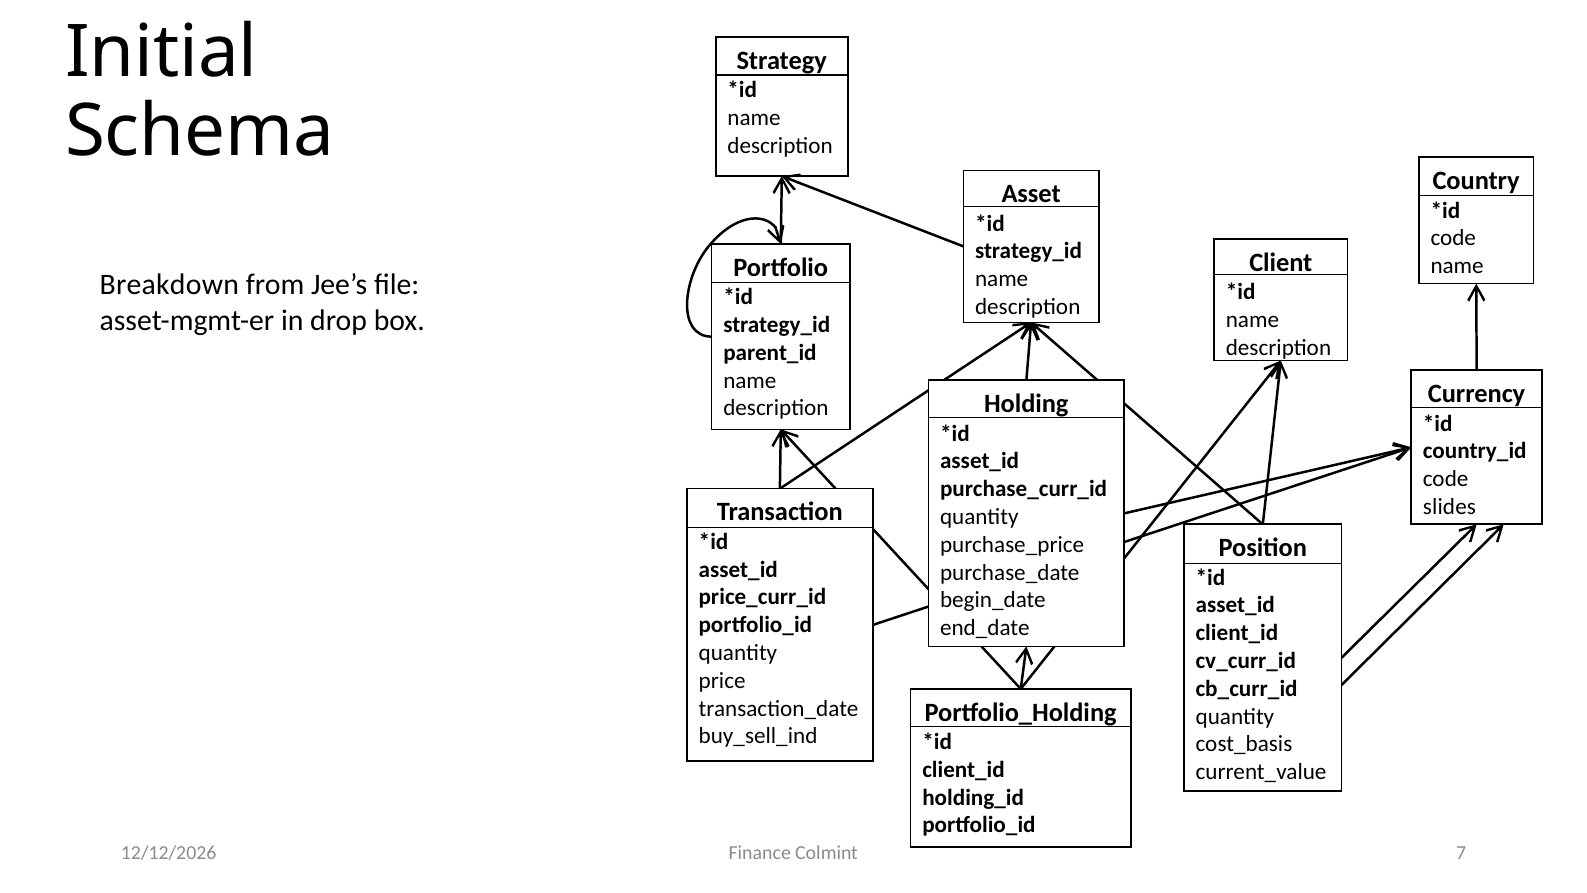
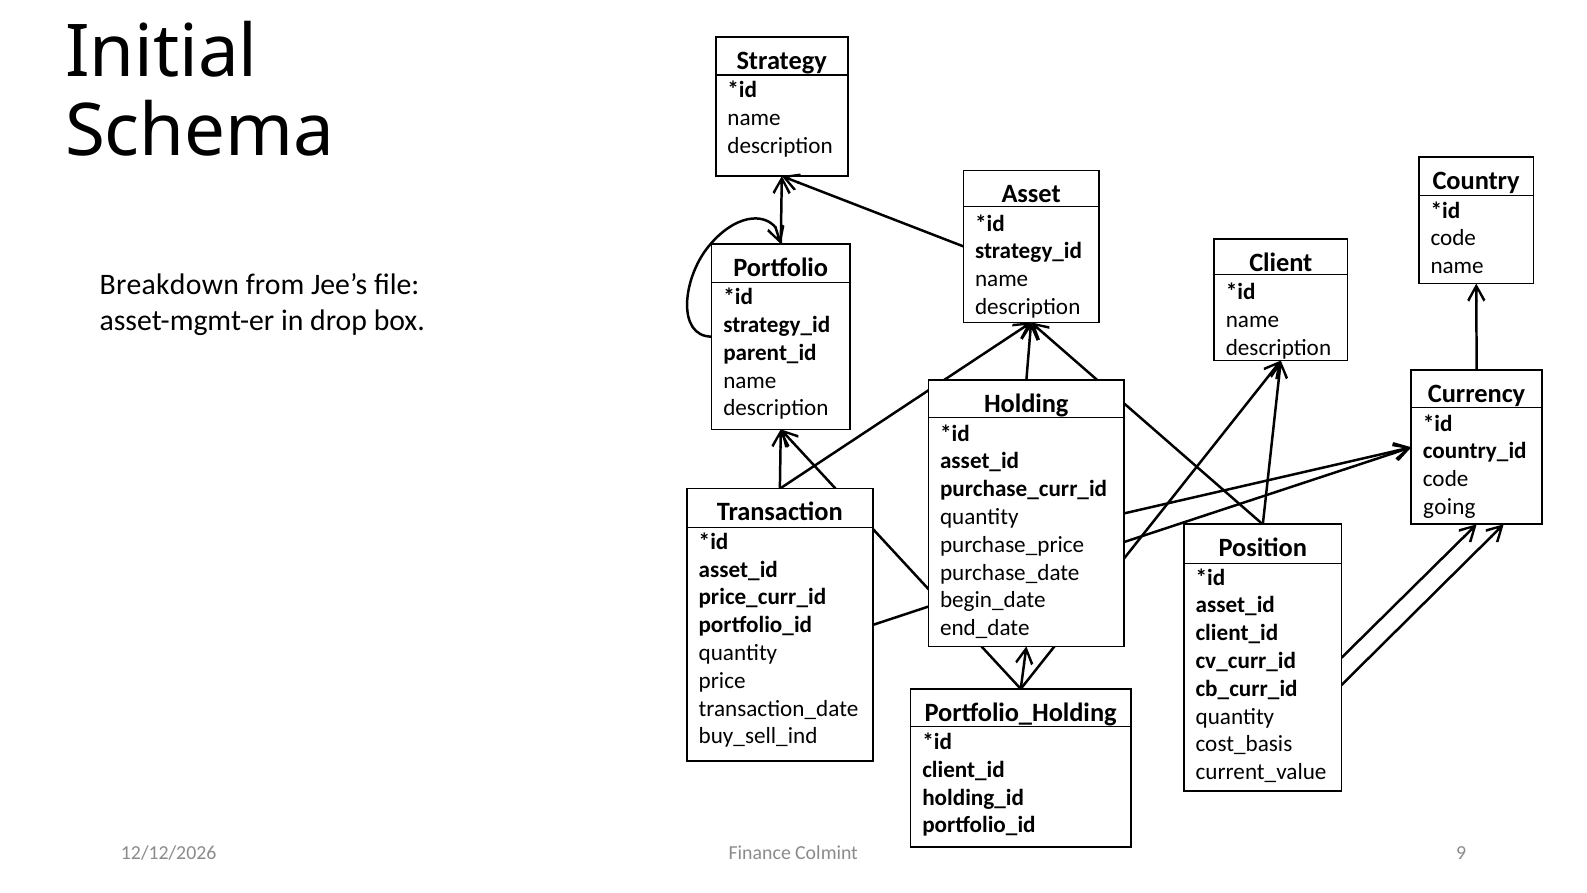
slides: slides -> going
7: 7 -> 9
